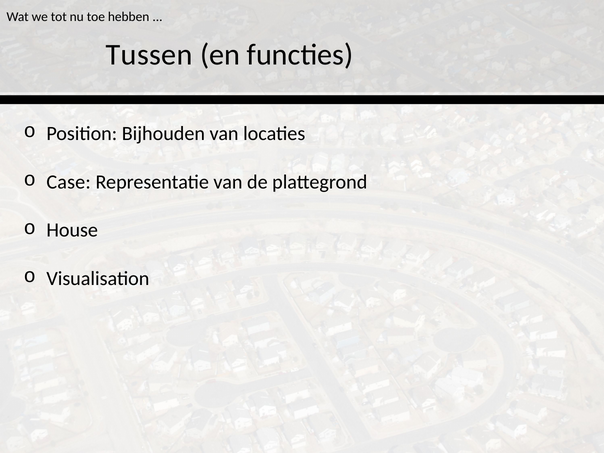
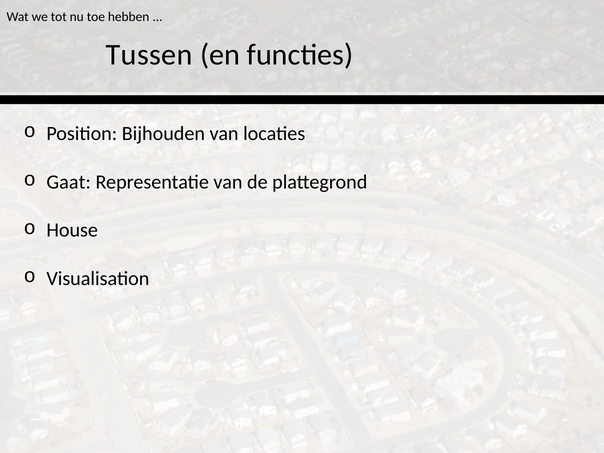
Case: Case -> Gaat
